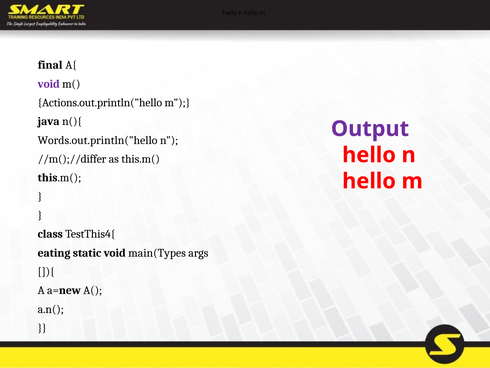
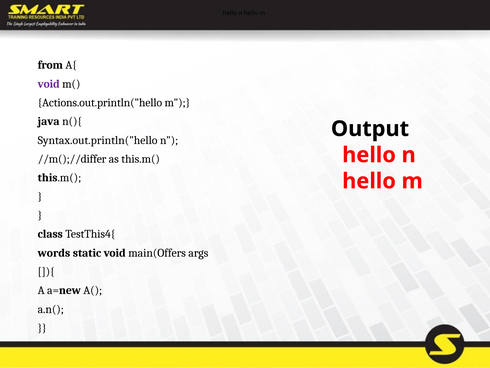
final: final -> from
Output colour: purple -> black
Words.out.println("hello: Words.out.println("hello -> Syntax.out.println("hello
eating: eating -> words
main(Types: main(Types -> main(Offers
